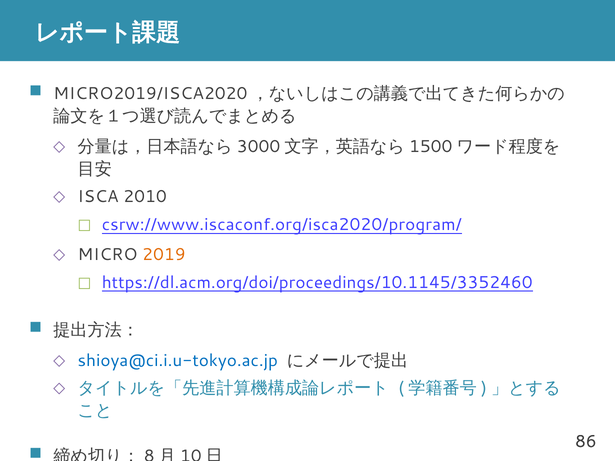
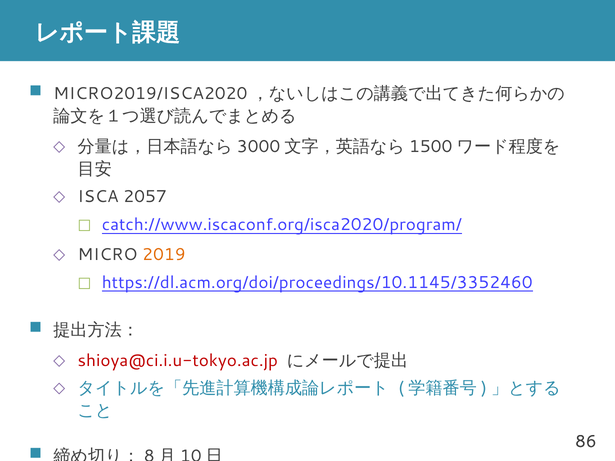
2010: 2010 -> 2057
csrw://www.iscaconf.org/isca2020/program/: csrw://www.iscaconf.org/isca2020/program/ -> catch://www.iscaconf.org/isca2020/program/
shioya@ci.i.u-tokyo.ac.jp colour: blue -> red
